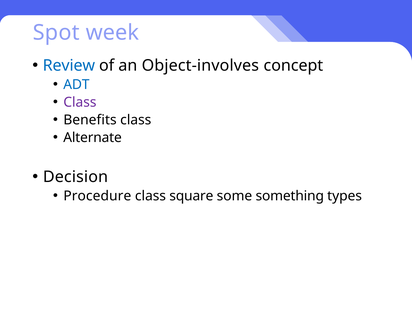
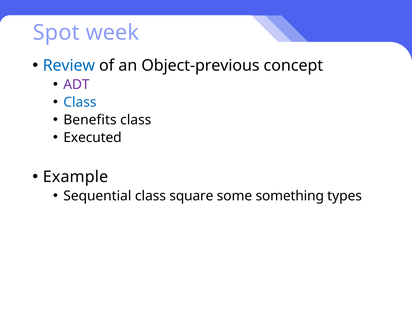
Object-involves: Object-involves -> Object-previous
ADT colour: blue -> purple
Class at (80, 102) colour: purple -> blue
Alternate: Alternate -> Executed
Decision: Decision -> Example
Procedure: Procedure -> Sequential
